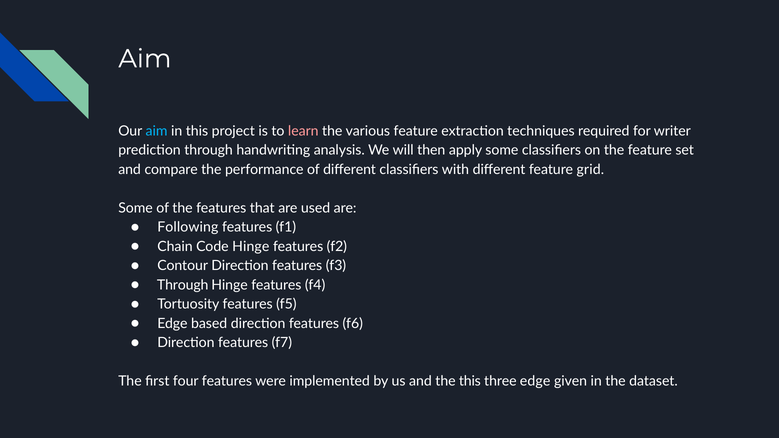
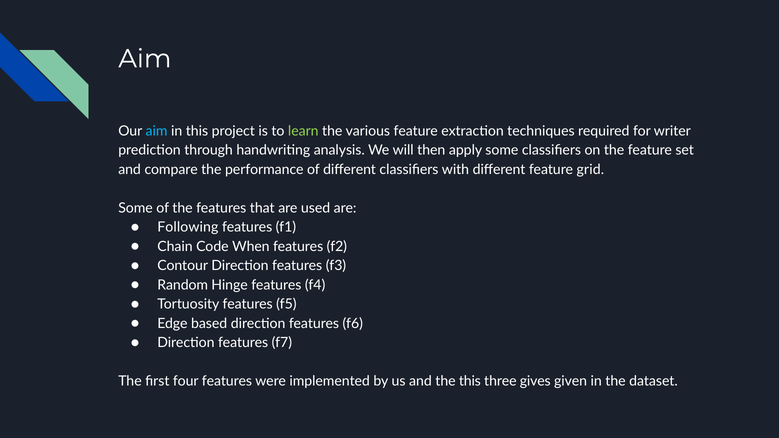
learn colour: pink -> light green
Code Hinge: Hinge -> When
Through at (183, 285): Through -> Random
three edge: edge -> gives
